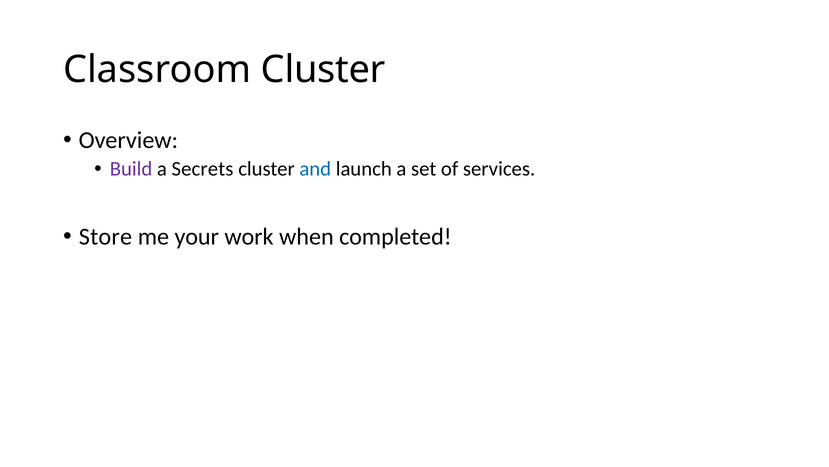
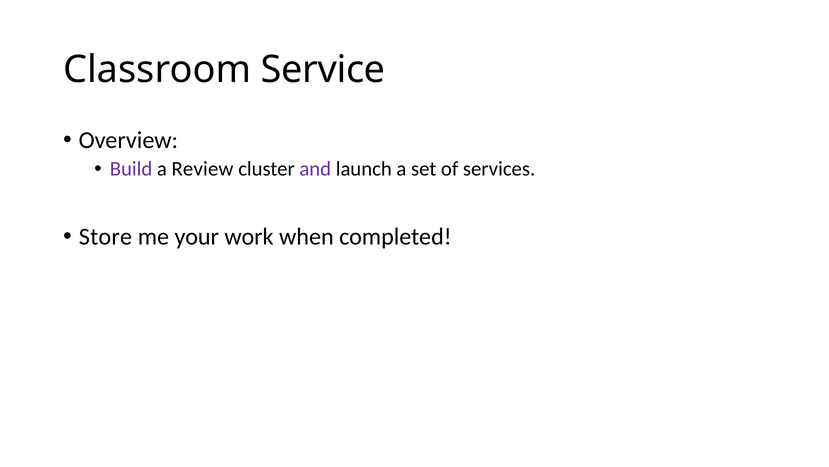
Classroom Cluster: Cluster -> Service
Secrets: Secrets -> Review
and colour: blue -> purple
